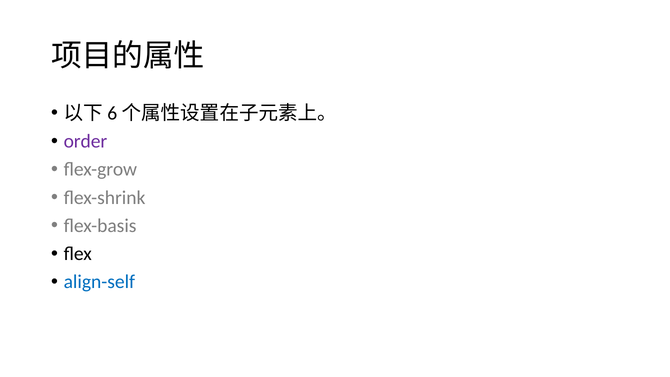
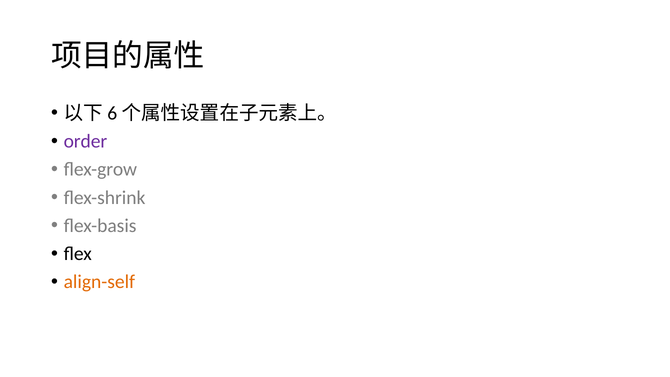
align-self colour: blue -> orange
